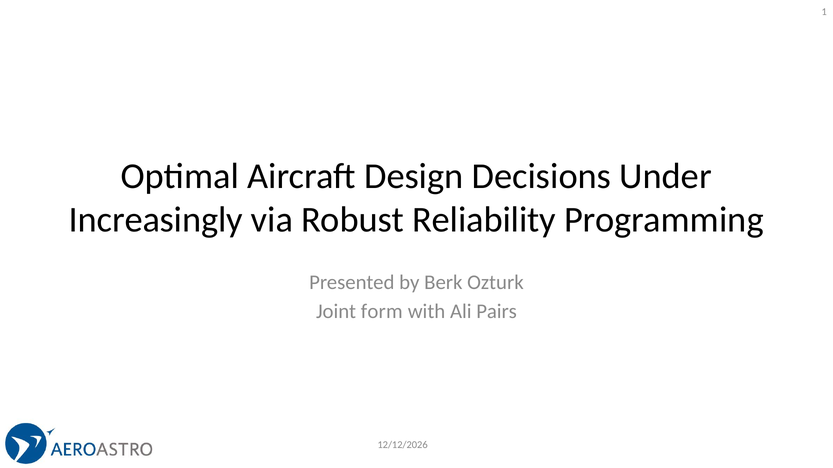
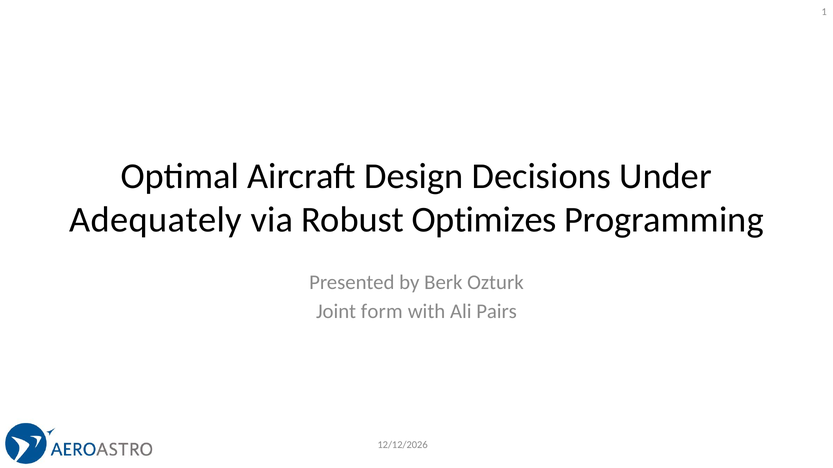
Increasingly: Increasingly -> Adequately
Reliability: Reliability -> Optimizes
